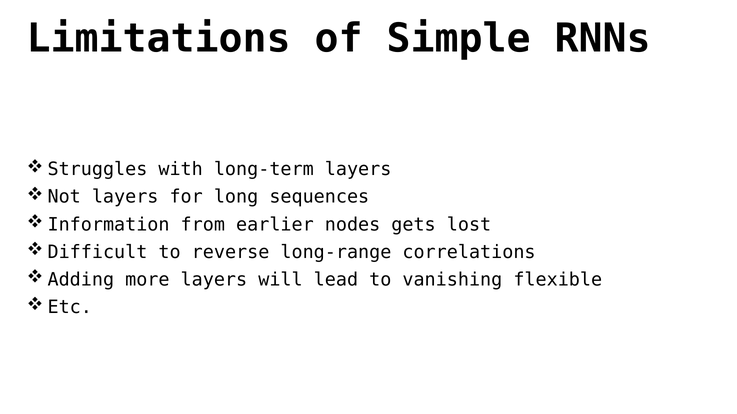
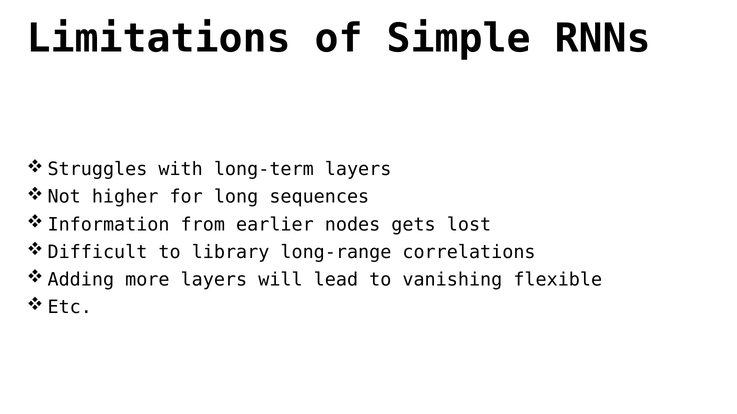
layers at (125, 197): layers -> higher
reverse: reverse -> library
